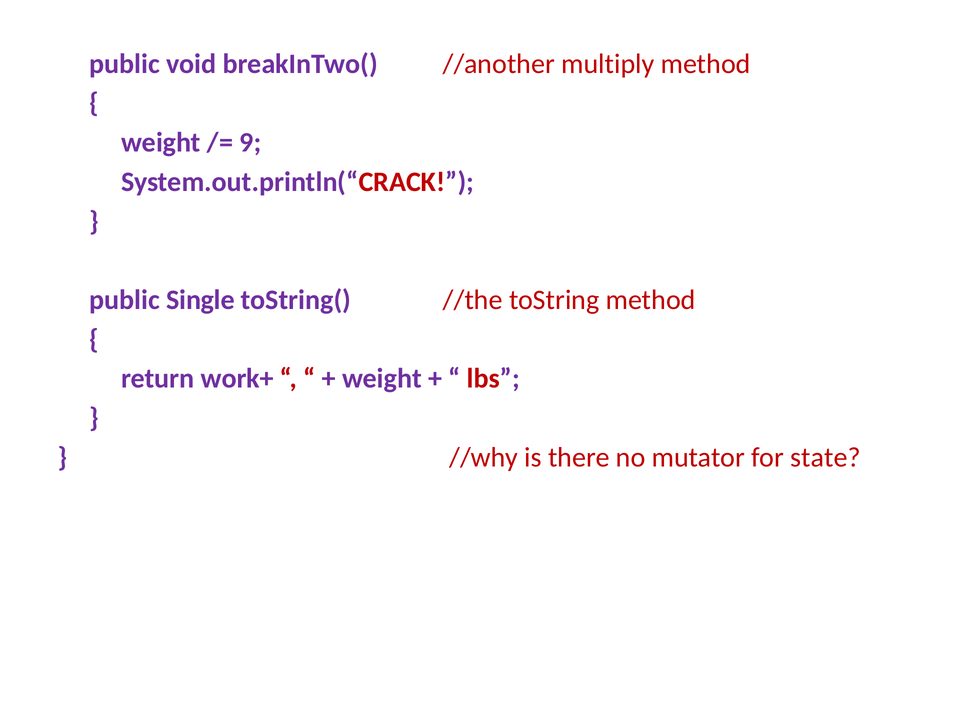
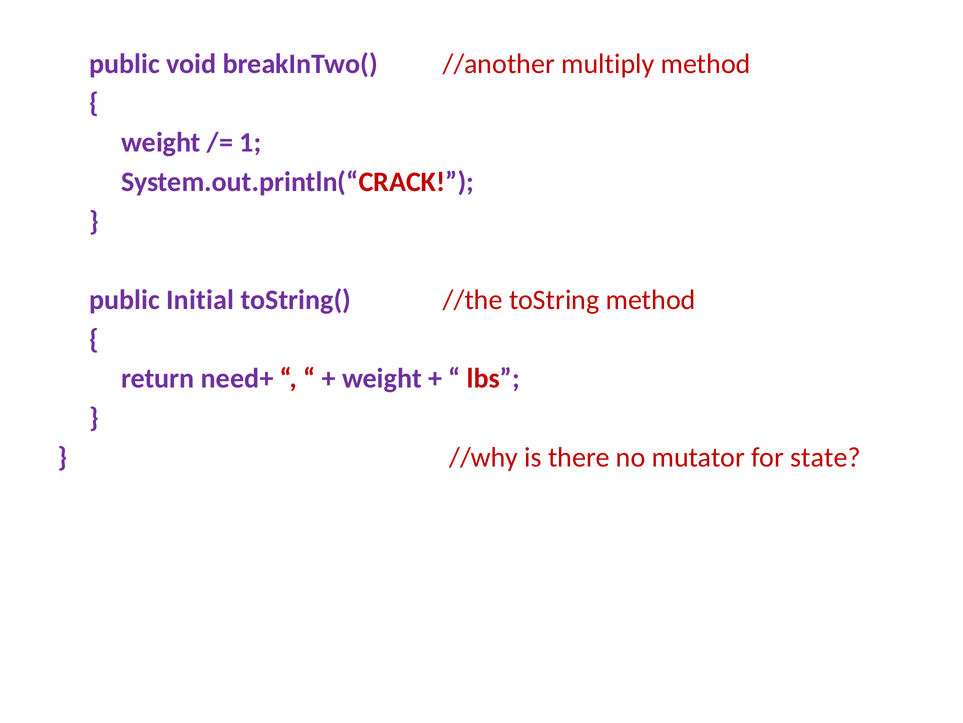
9: 9 -> 1
Single: Single -> Initial
work+: work+ -> need+
